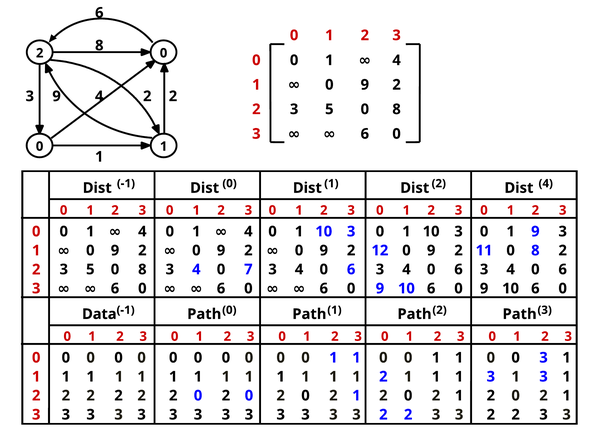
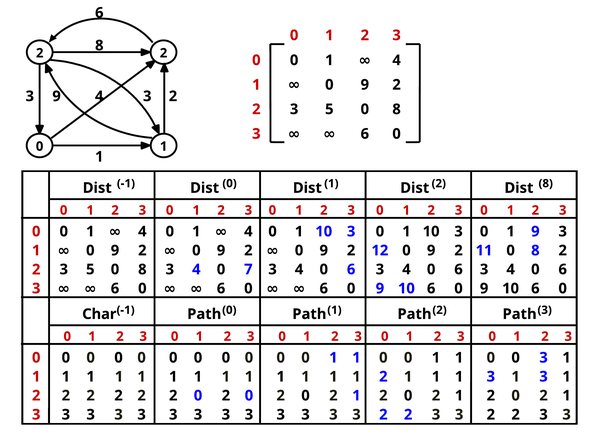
0 at (164, 53): 0 -> 2
2 at (147, 96): 2 -> 3
Dist 4: 4 -> 8
Data: Data -> Char
